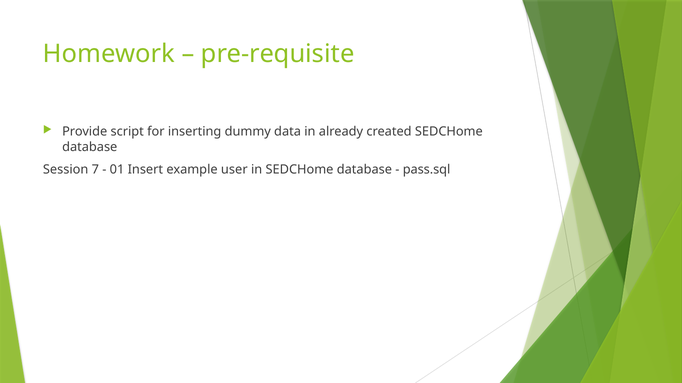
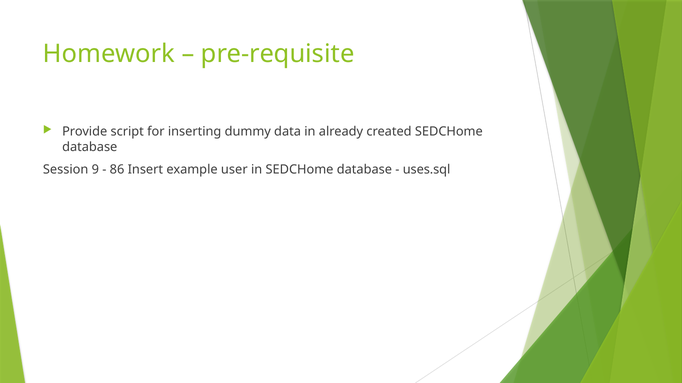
7: 7 -> 9
01: 01 -> 86
pass.sql: pass.sql -> uses.sql
